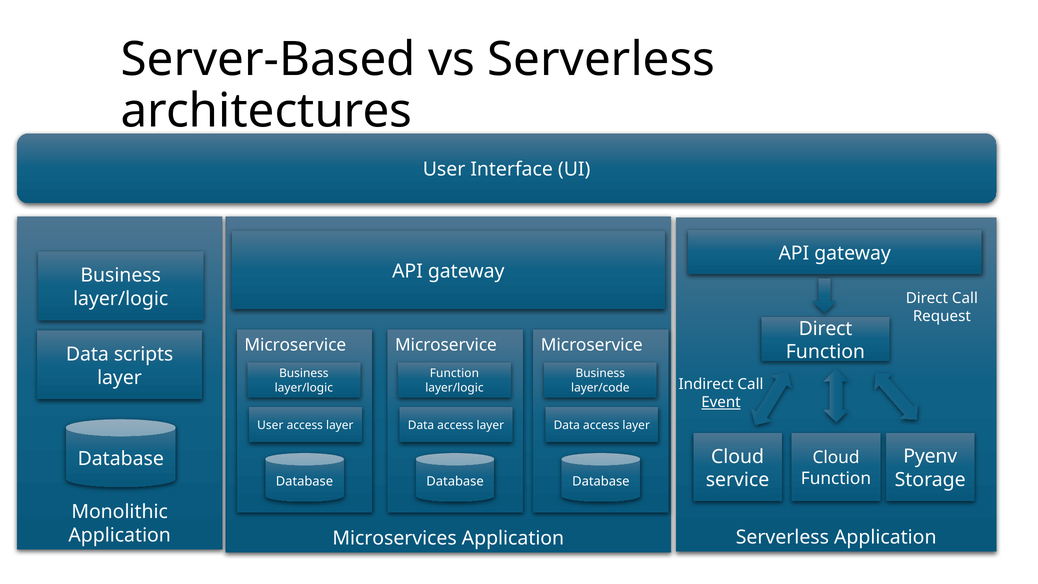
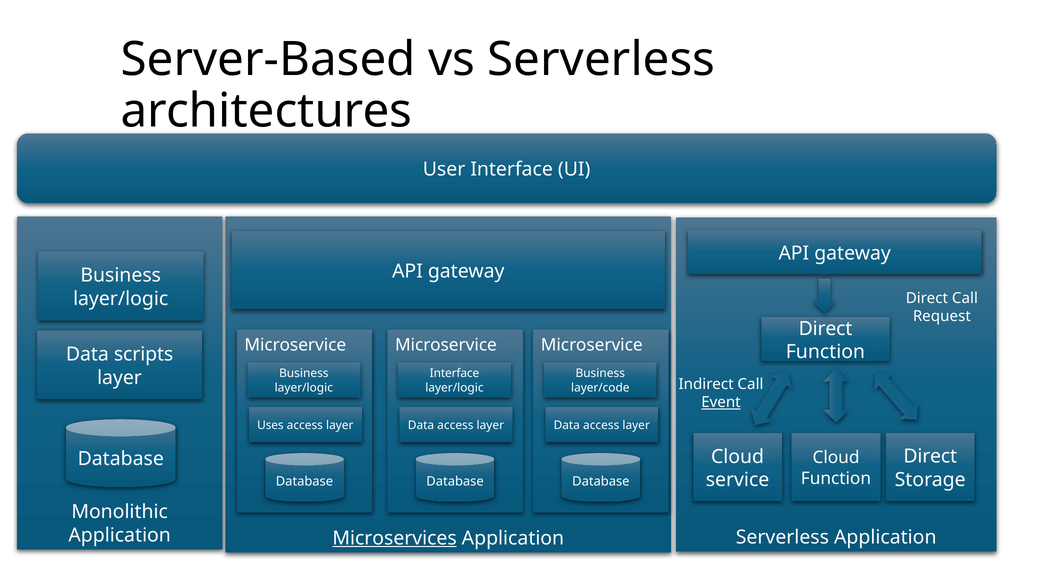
Function at (454, 373): Function -> Interface
User at (270, 425): User -> Uses
Pyenv at (930, 456): Pyenv -> Direct
Microservices underline: none -> present
